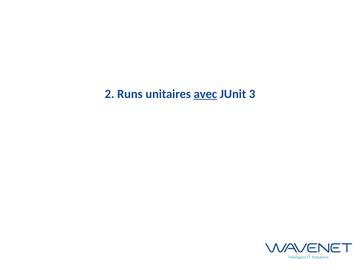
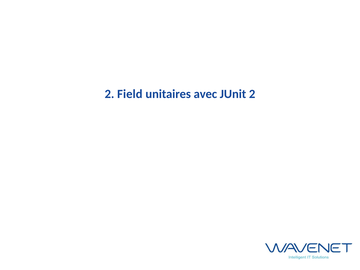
Runs: Runs -> Field
avec underline: present -> none
JUnit 3: 3 -> 2
